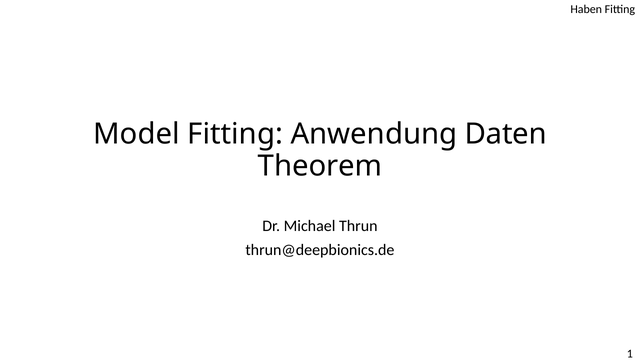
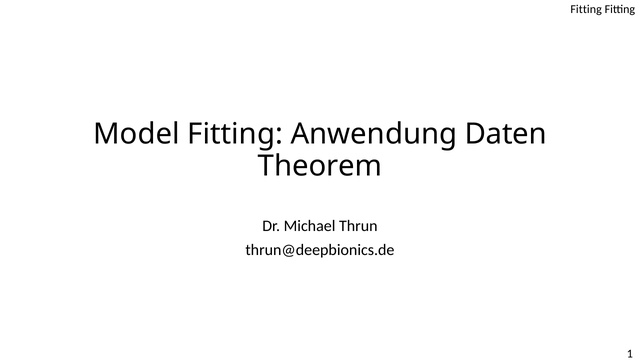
Haben at (586, 9): Haben -> Fitting
